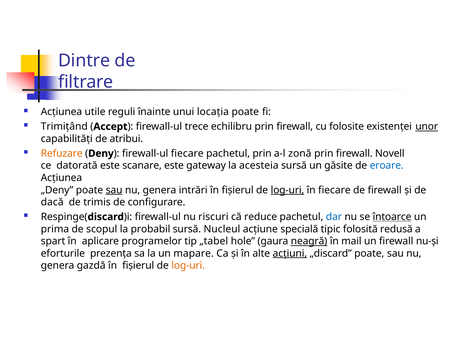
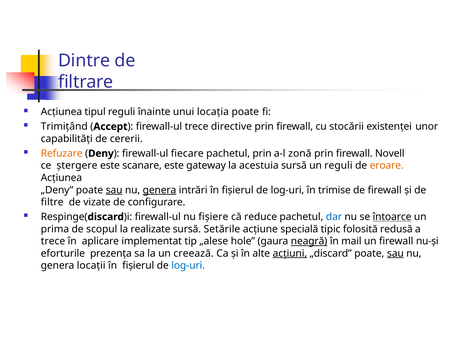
utile: utile -> tipul
echilibru: echilibru -> directive
folosite: folosite -> stocării
unor underline: present -> none
atribui: atribui -> cererii
datorată: datorată -> ştergere
acesteia: acesteia -> acestuia
un găsite: găsite -> reguli
eroare colour: blue -> orange
genera at (159, 190) underline: none -> present
log-uri at (287, 190) underline: present -> none
în fiecare: fiecare -> trimise
dacă: dacă -> filtre
trimis: trimis -> vizate
riscuri: riscuri -> fişiere
probabil: probabil -> realizate
Nucleul: Nucleul -> Setările
spart at (53, 242): spart -> trece
programelor: programelor -> implementat
„tabel: „tabel -> „alese
mapare: mapare -> creează
sau at (395, 254) underline: none -> present
gazdă: gazdă -> locaţii
log-uri at (188, 266) colour: orange -> blue
